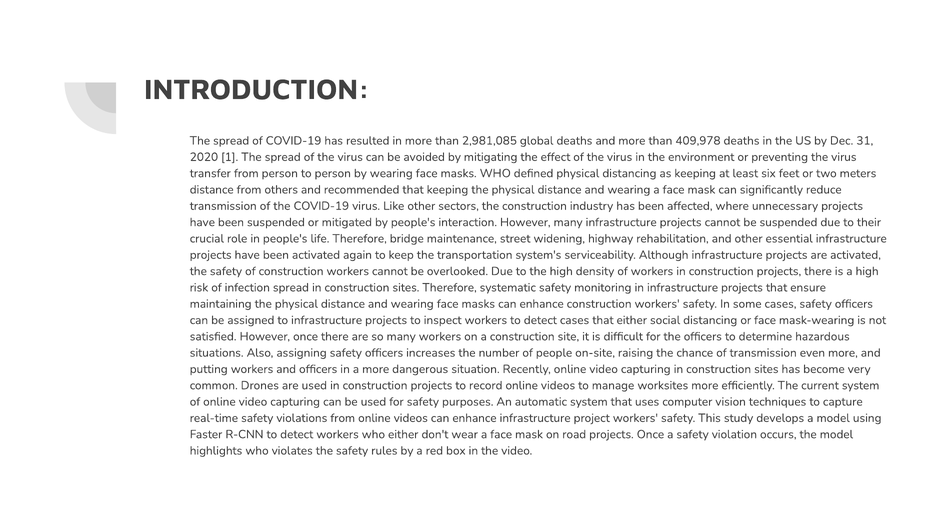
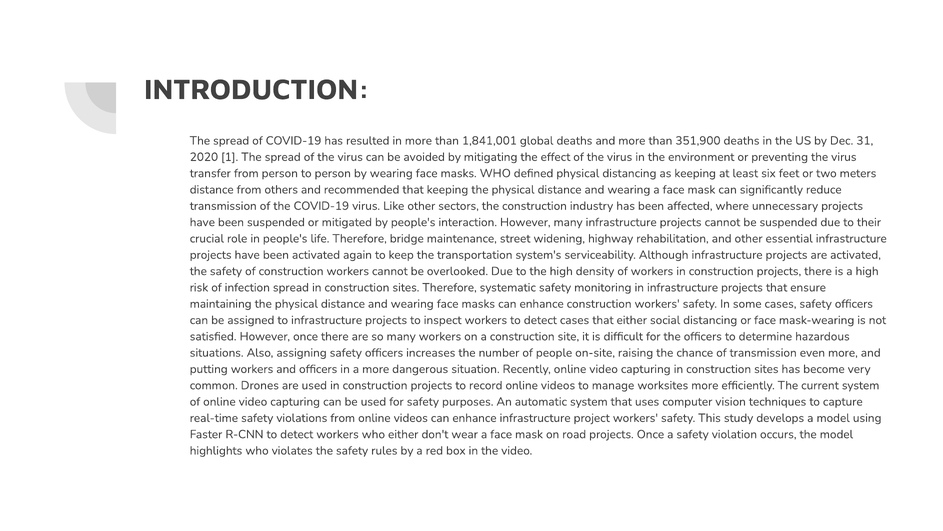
2,981,085: 2,981,085 -> 1,841,001
409,978: 409,978 -> 351,900
